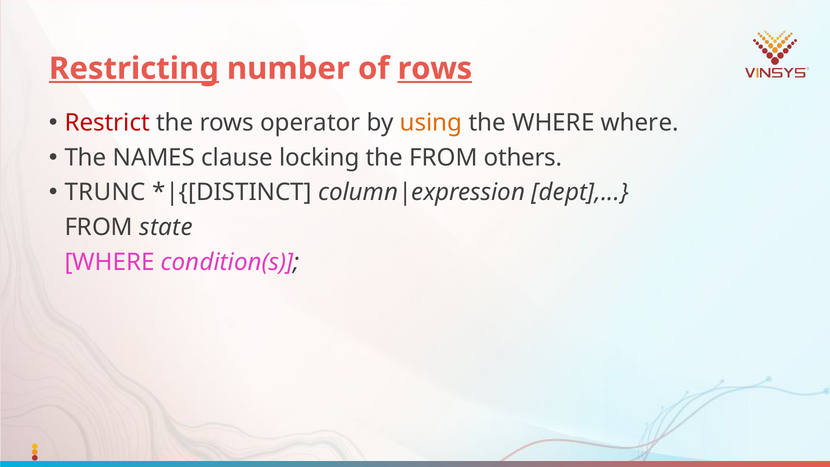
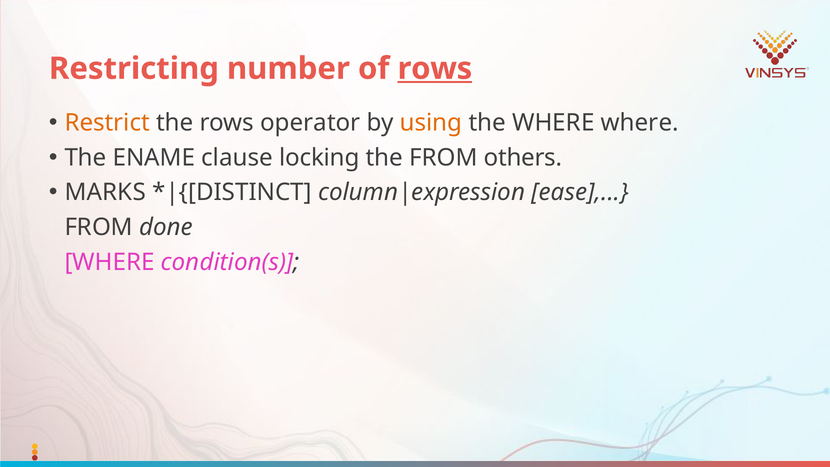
Restricting underline: present -> none
Restrict colour: red -> orange
NAMES: NAMES -> ENAME
TRUNC: TRUNC -> MARKS
dept: dept -> ease
state: state -> done
